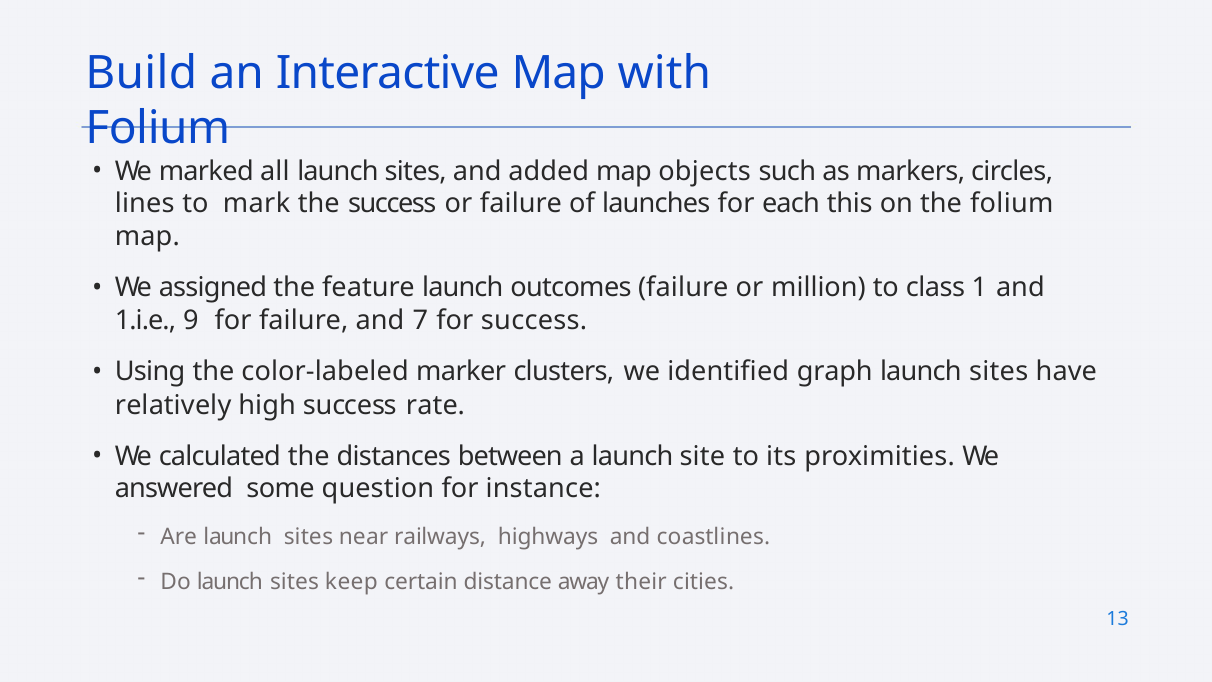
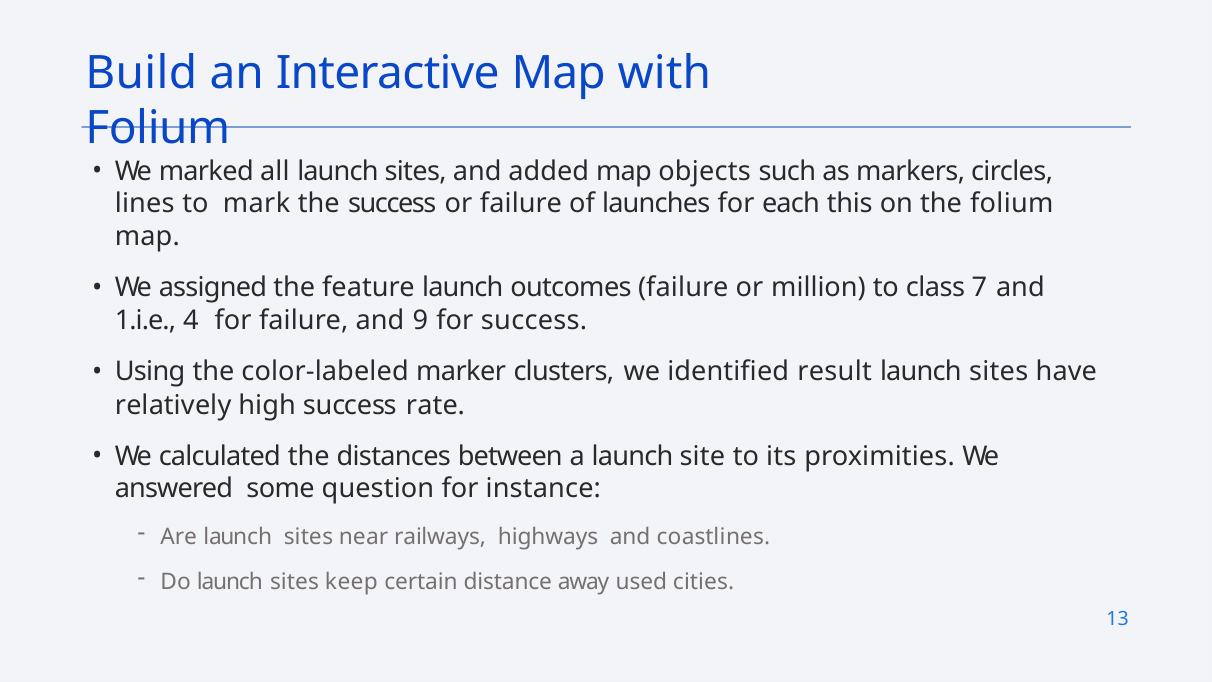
1: 1 -> 7
9: 9 -> 4
7: 7 -> 9
graph: graph -> result
their: their -> used
